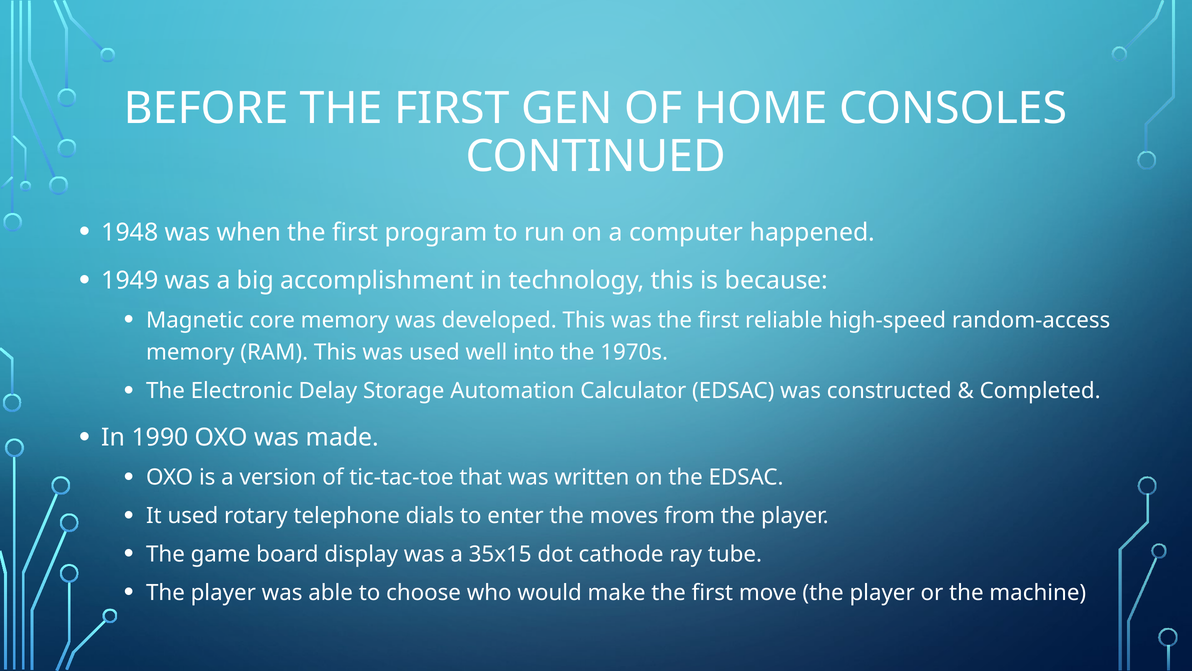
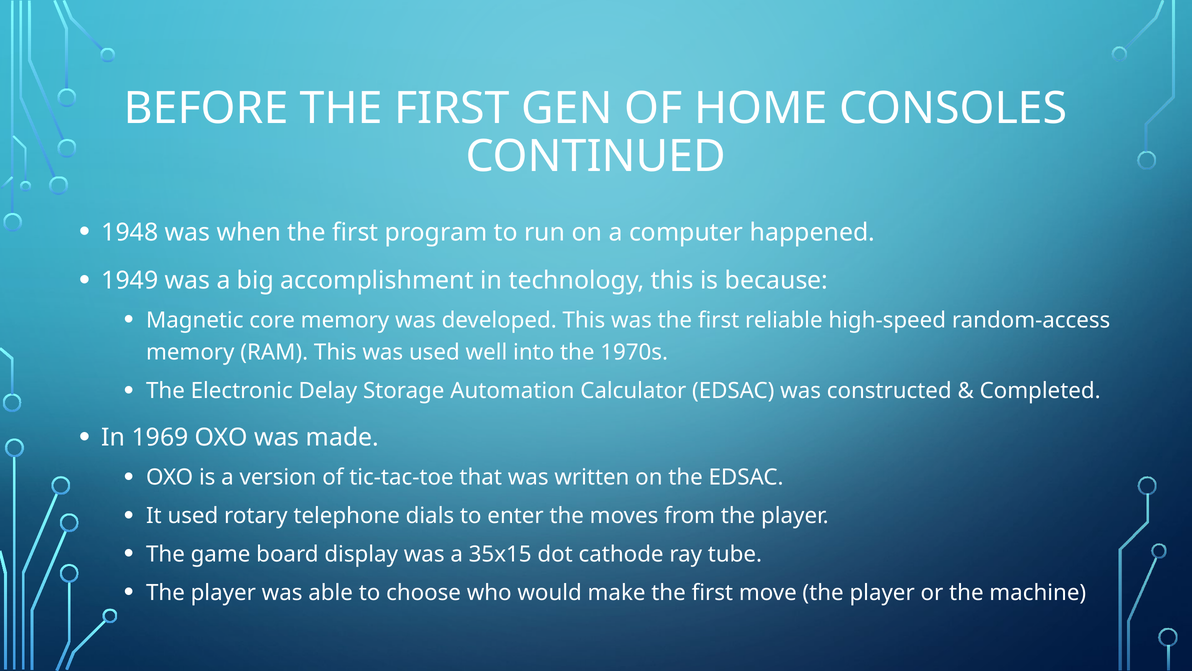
1990: 1990 -> 1969
